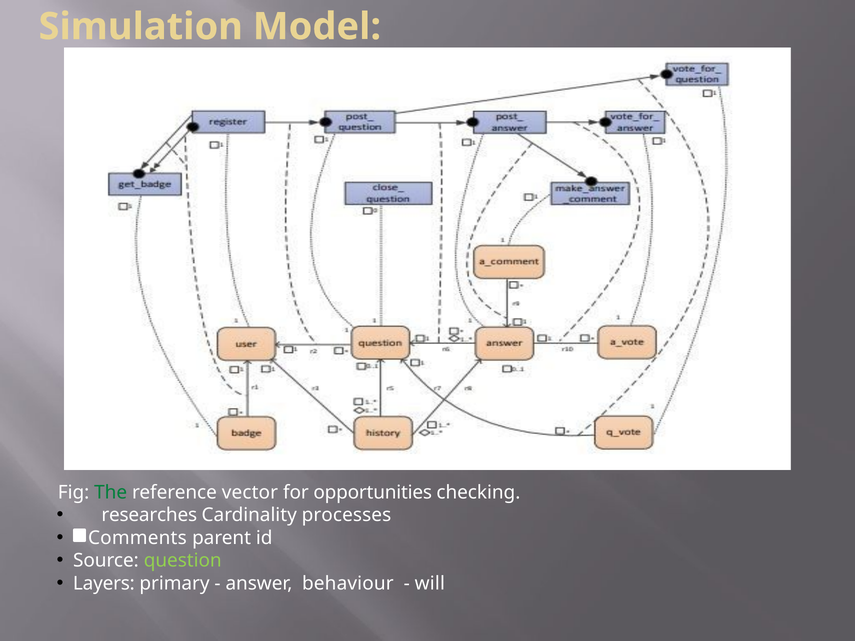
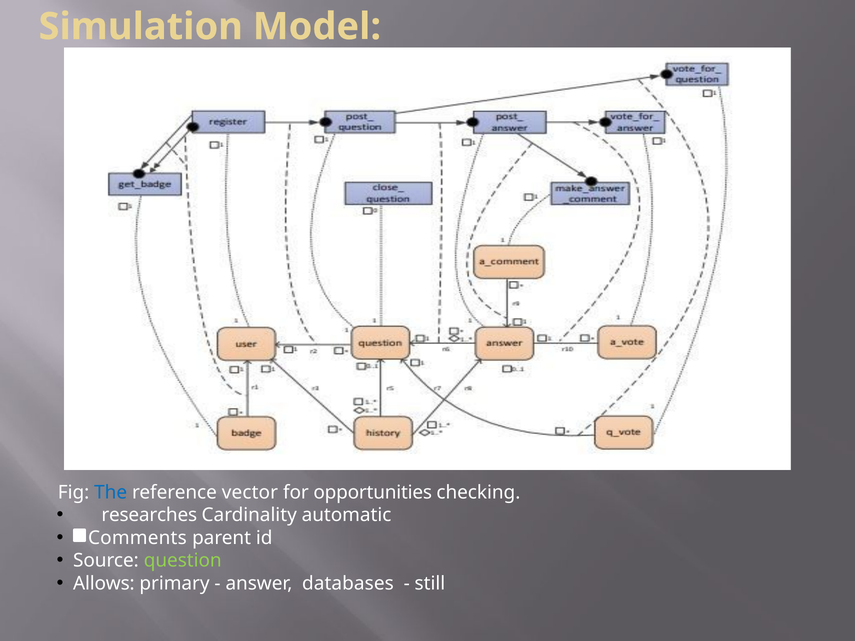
The colour: green -> blue
processes: processes -> automatic
Layers: Layers -> Allows
behaviour: behaviour -> databases
will: will -> still
